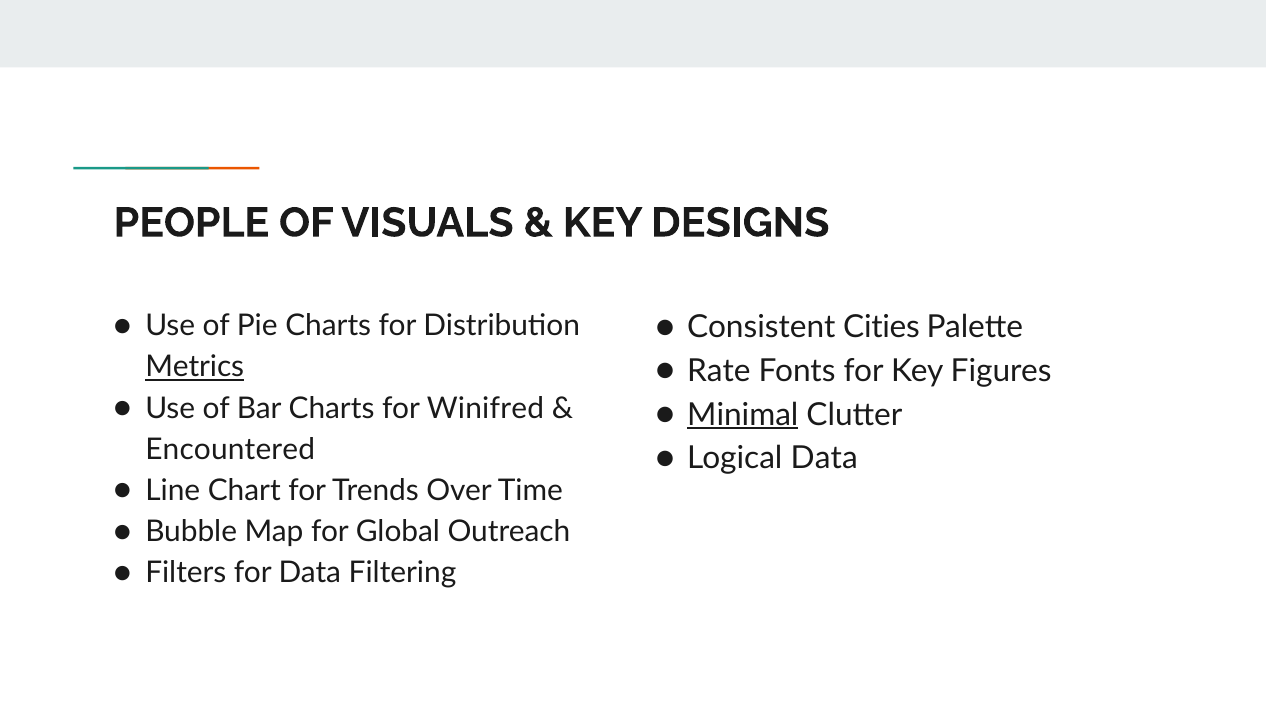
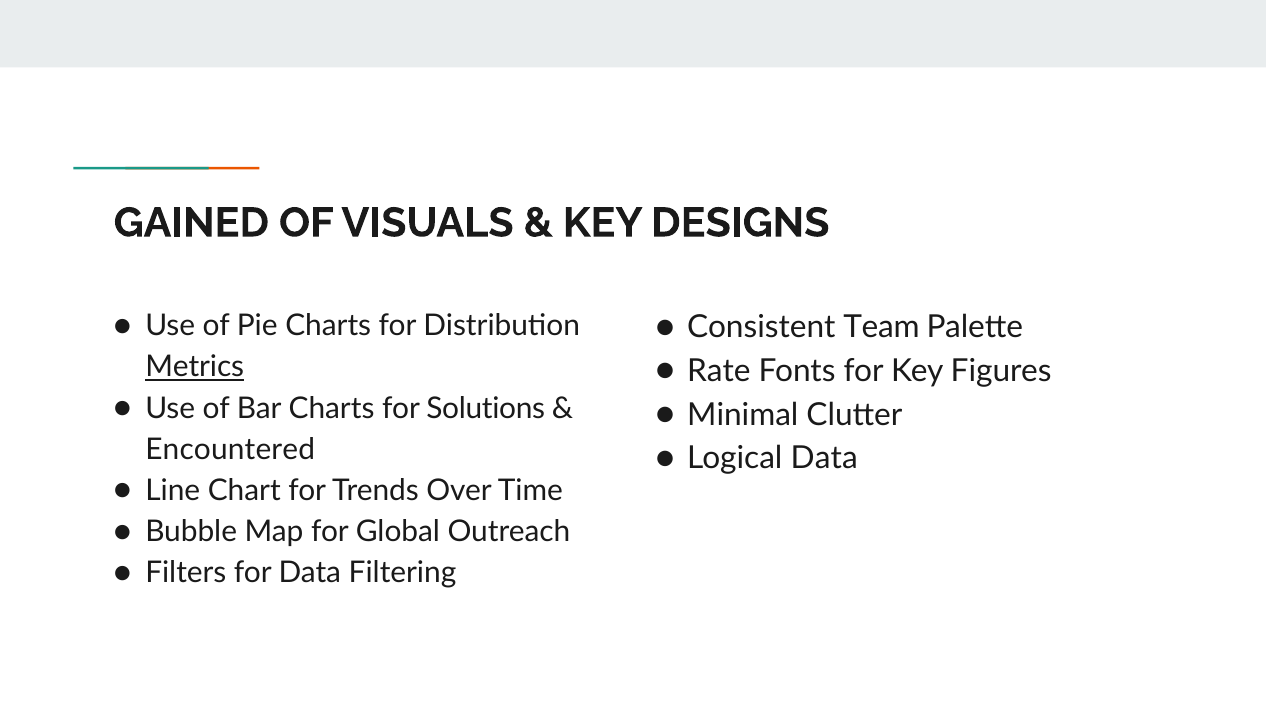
PEOPLE: PEOPLE -> GAINED
Cities: Cities -> Team
Winifred: Winifred -> Solutions
Minimal underline: present -> none
